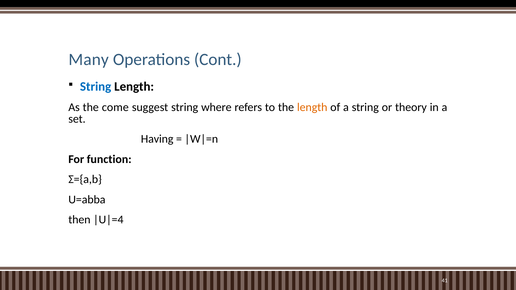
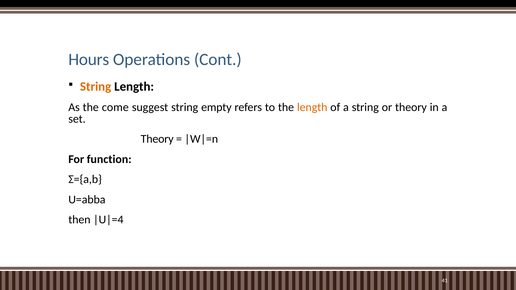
Many: Many -> Hours
String at (96, 87) colour: blue -> orange
where: where -> empty
Having at (157, 139): Having -> Theory
